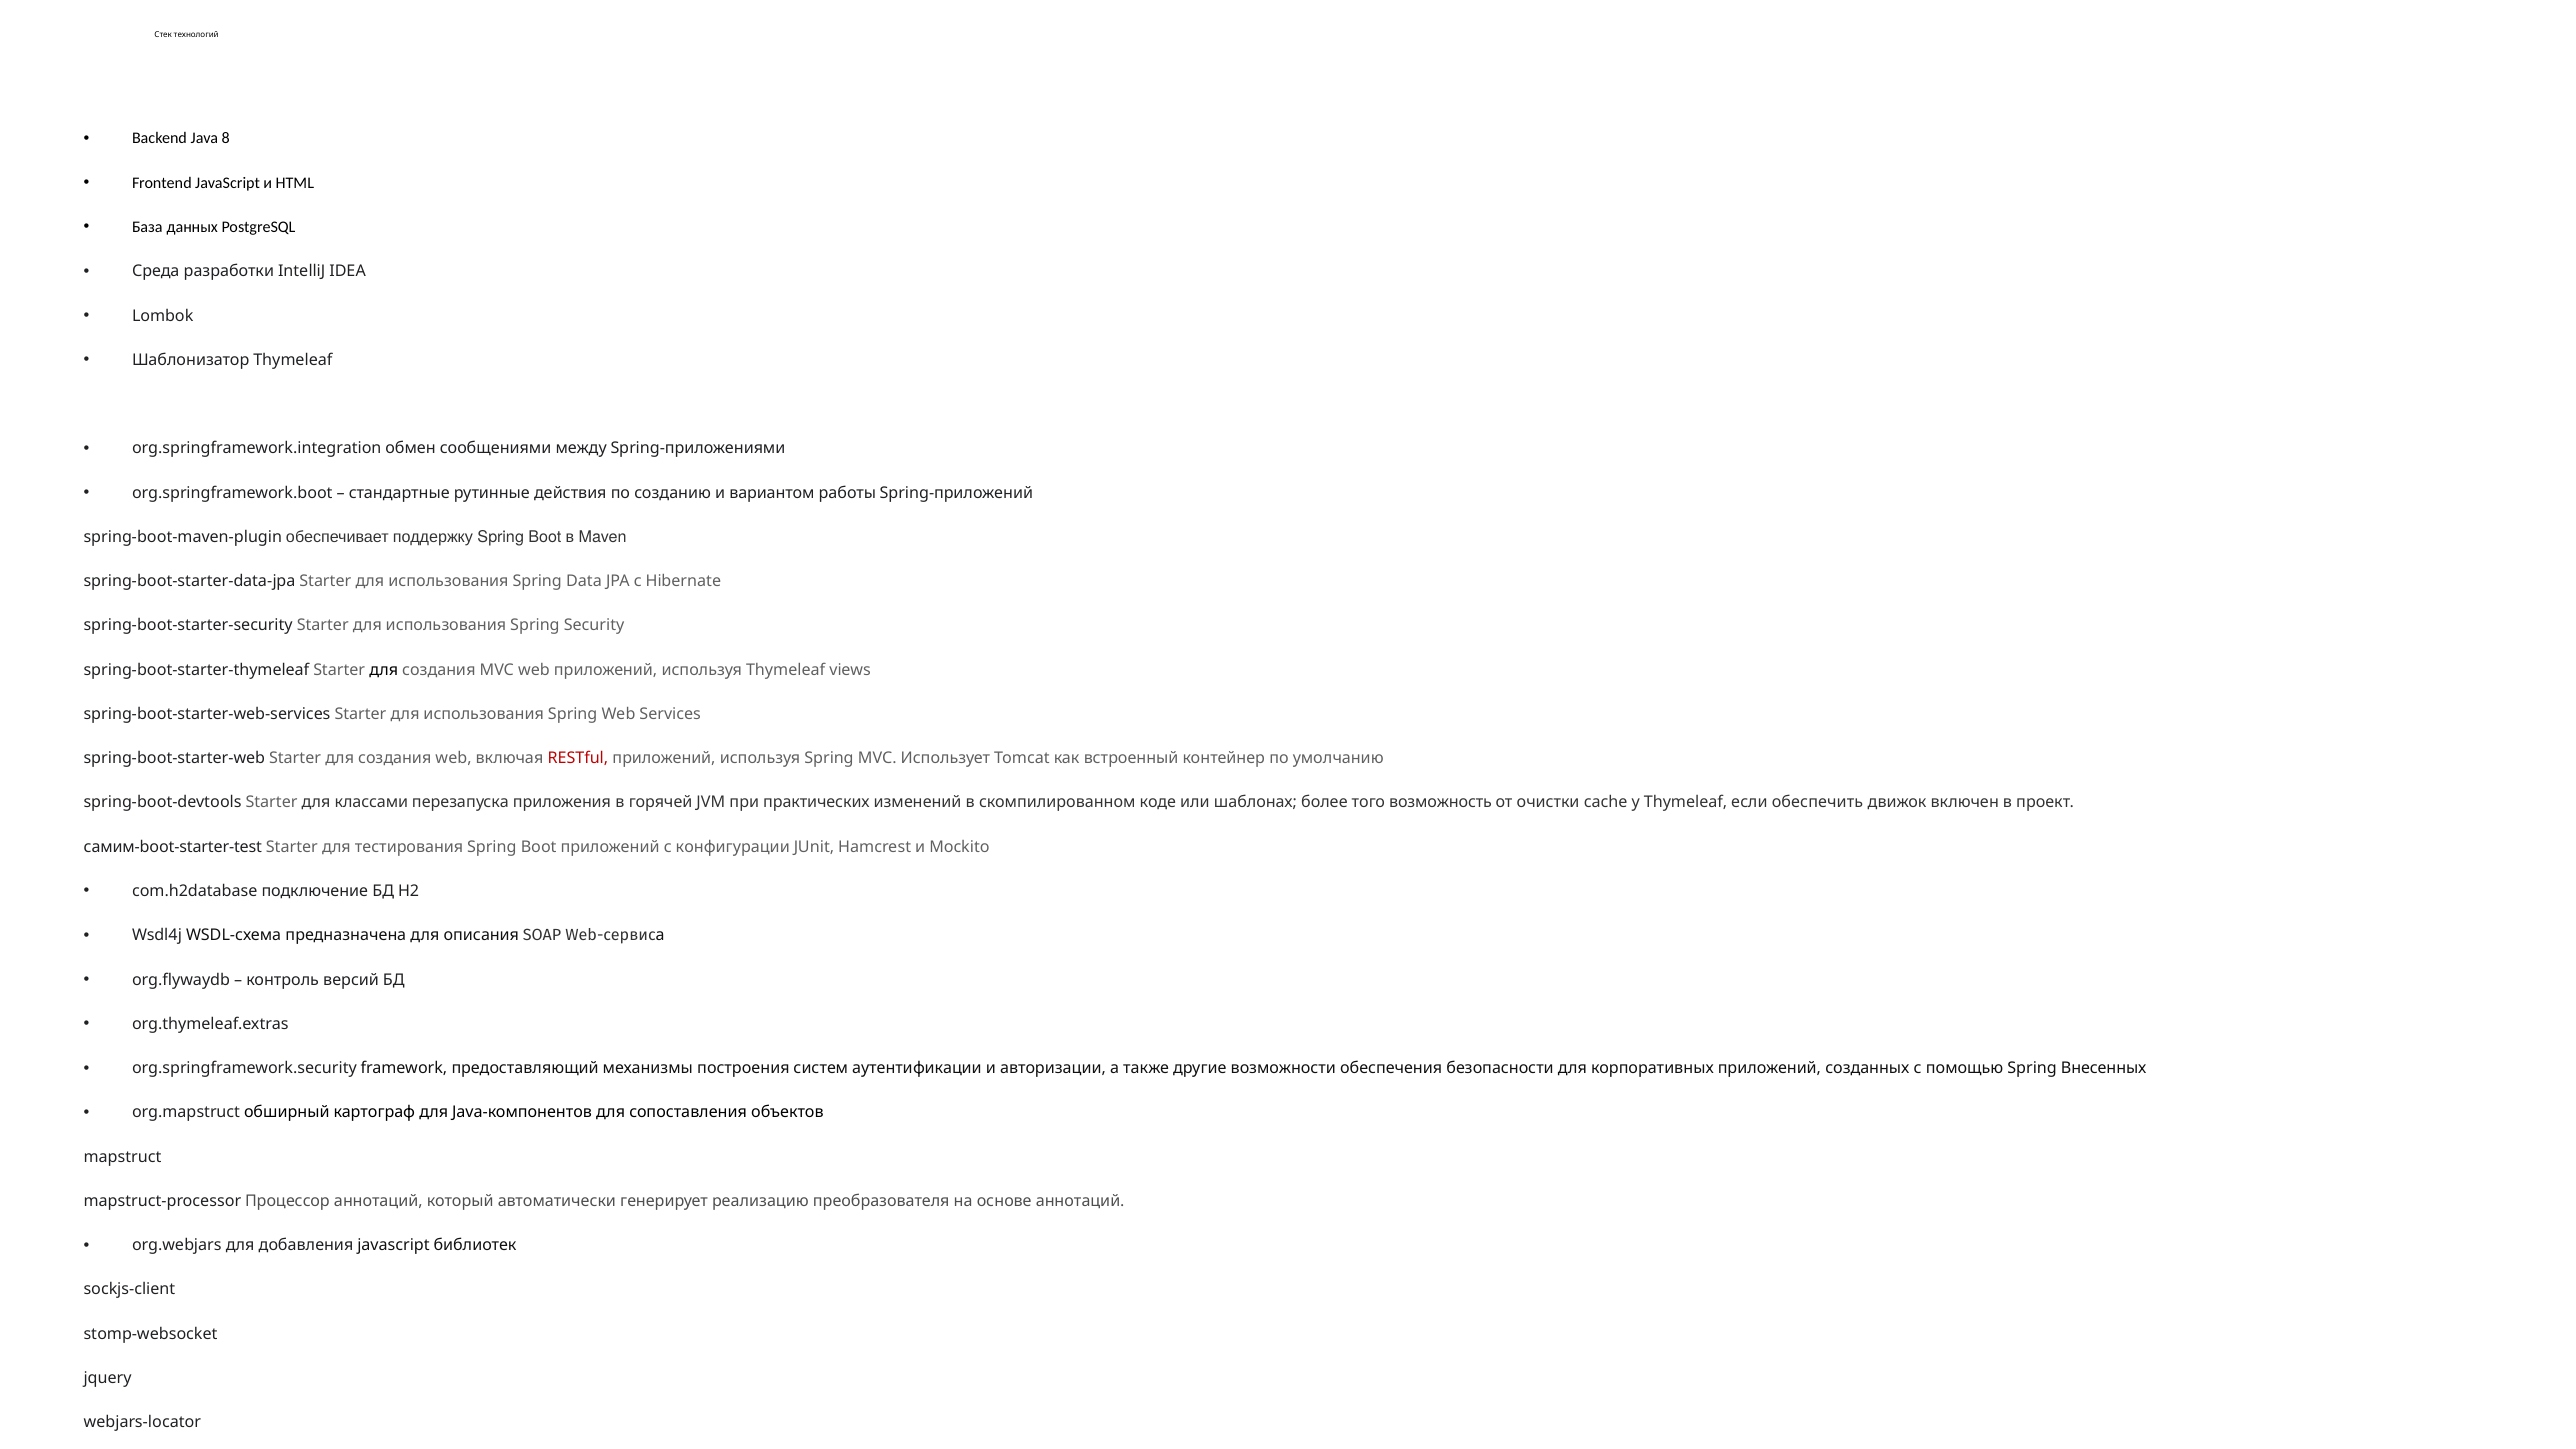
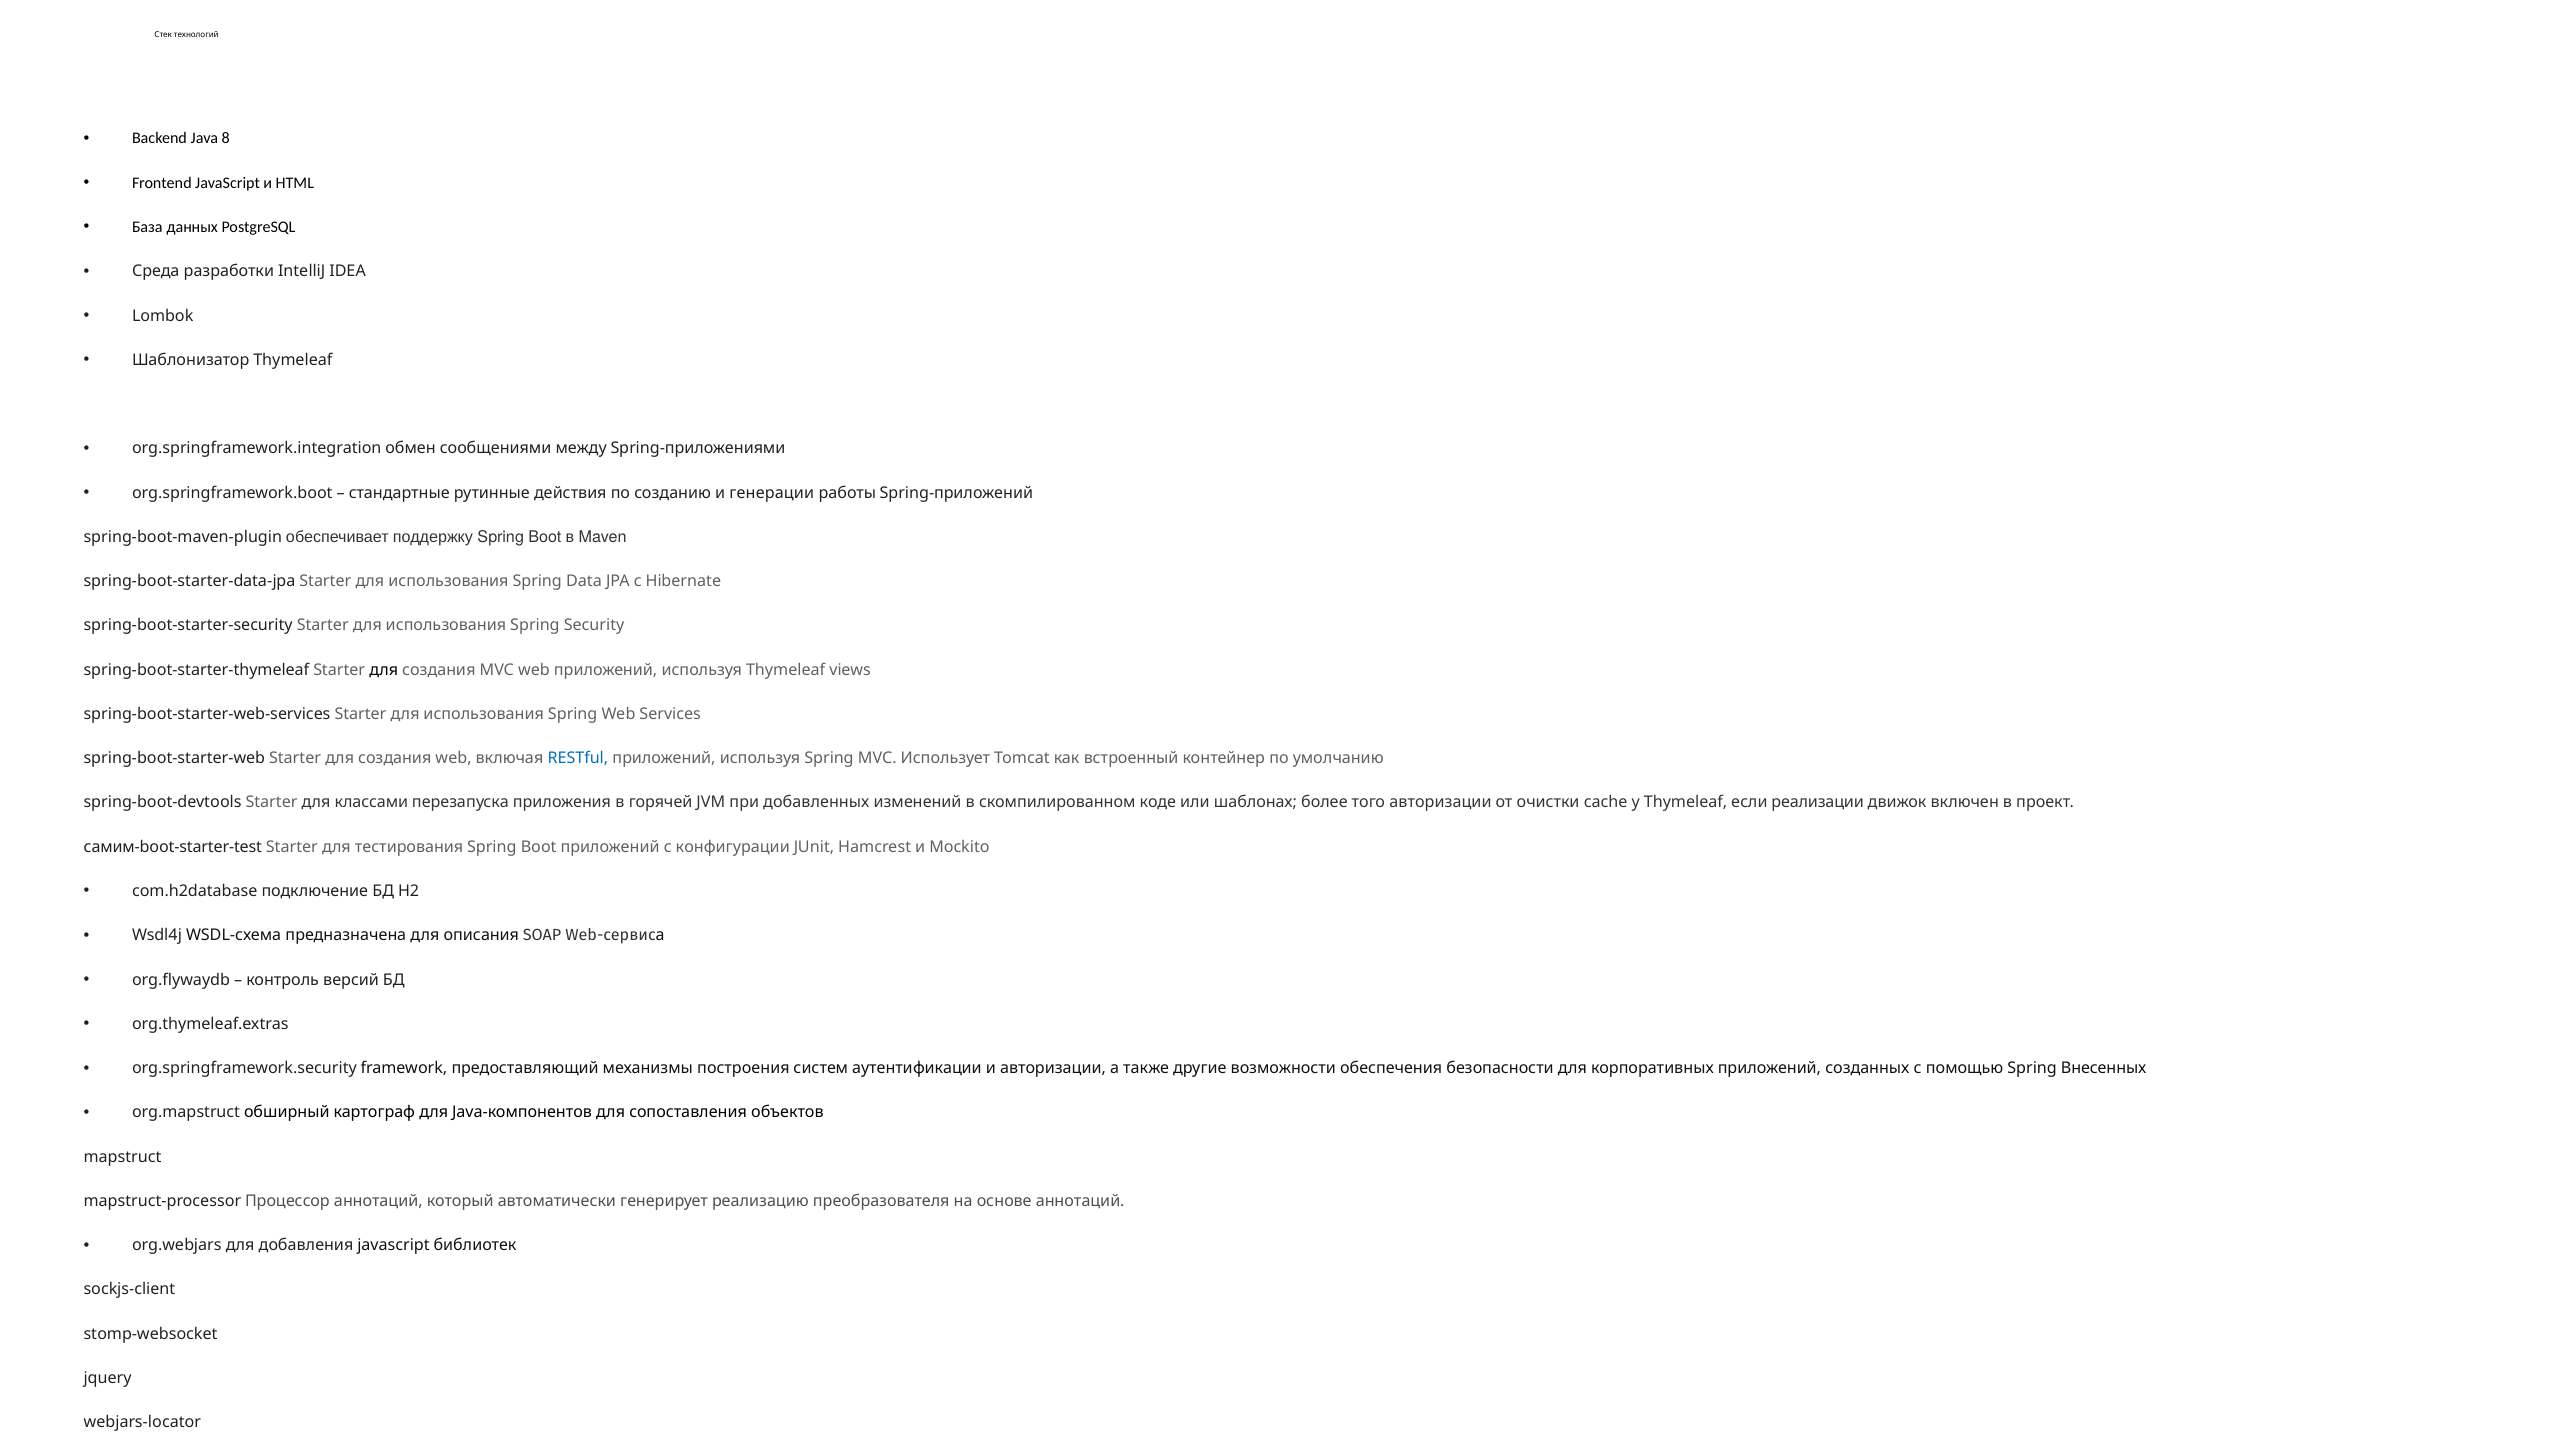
вариантом: вариантом -> генерации
RESTful colour: red -> blue
практических: практических -> добавленных
того возможность: возможность -> авторизации
обеспечить: обеспечить -> реализации
